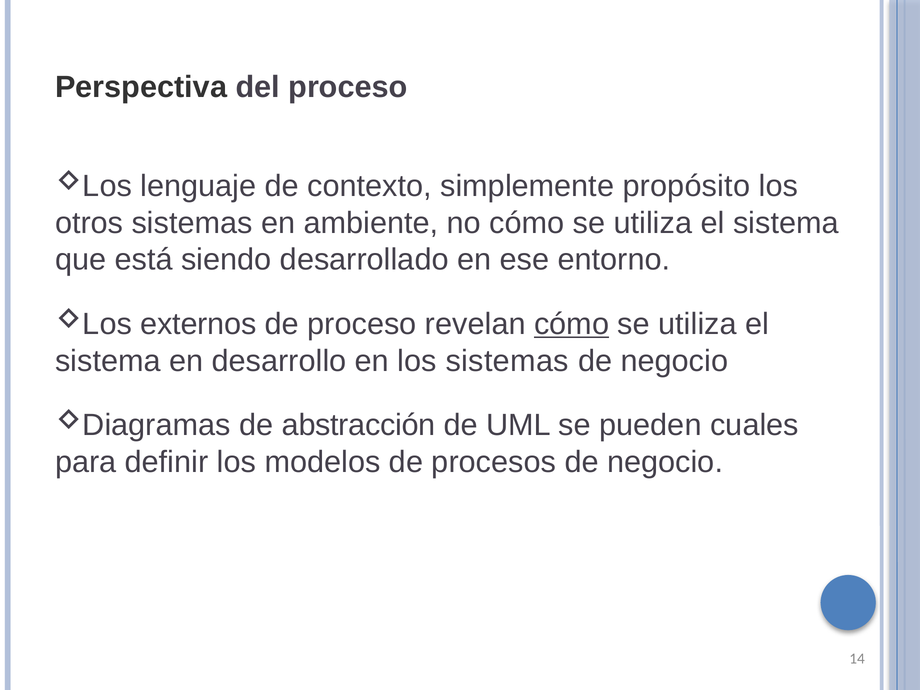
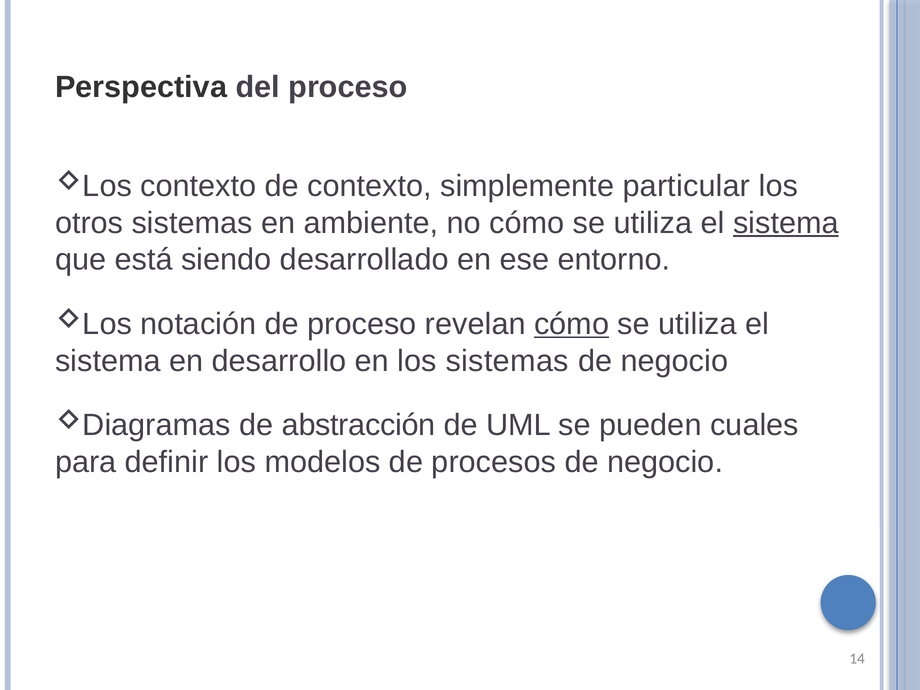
lenguaje at (198, 186): lenguaje -> contexto
propósito: propósito -> particular
sistema at (786, 223) underline: none -> present
externos: externos -> notación
